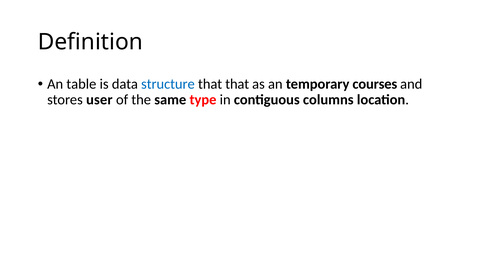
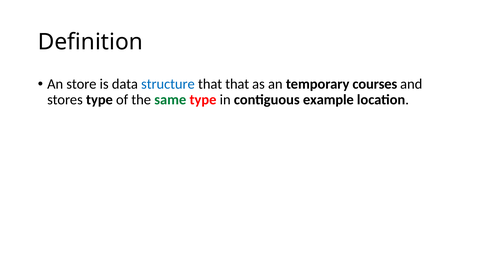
table: table -> store
stores user: user -> type
same colour: black -> green
columns: columns -> example
